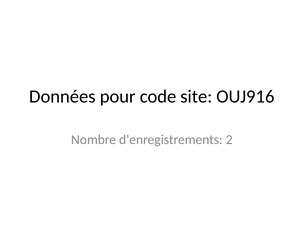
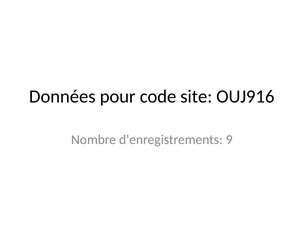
2: 2 -> 9
